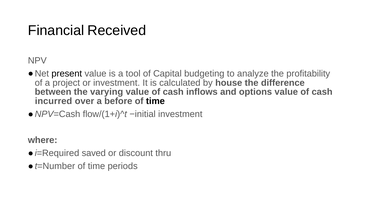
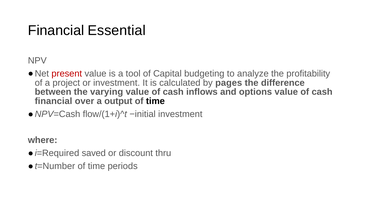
Received: Received -> Essential
present colour: black -> red
house: house -> pages
incurred at (53, 101): incurred -> financial
before: before -> output
